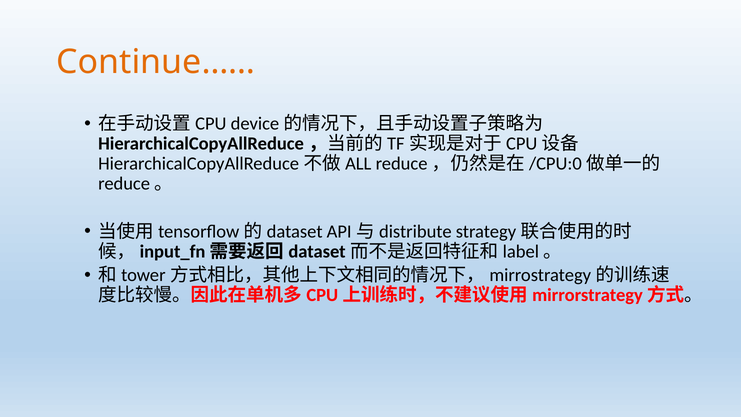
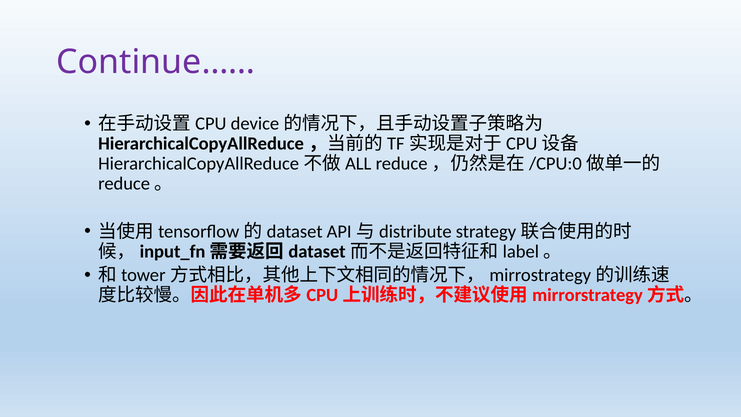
Continue…… colour: orange -> purple
